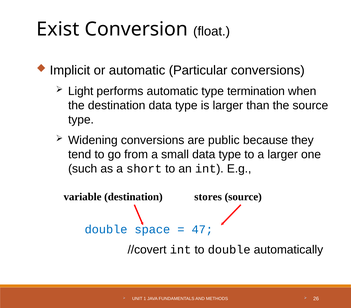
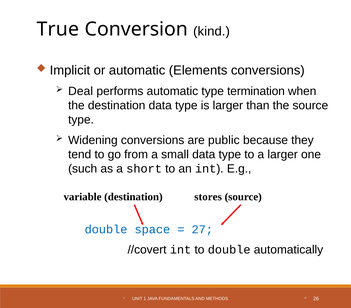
Exist: Exist -> True
float: float -> kind
Particular: Particular -> Elements
Light: Light -> Deal
47: 47 -> 27
